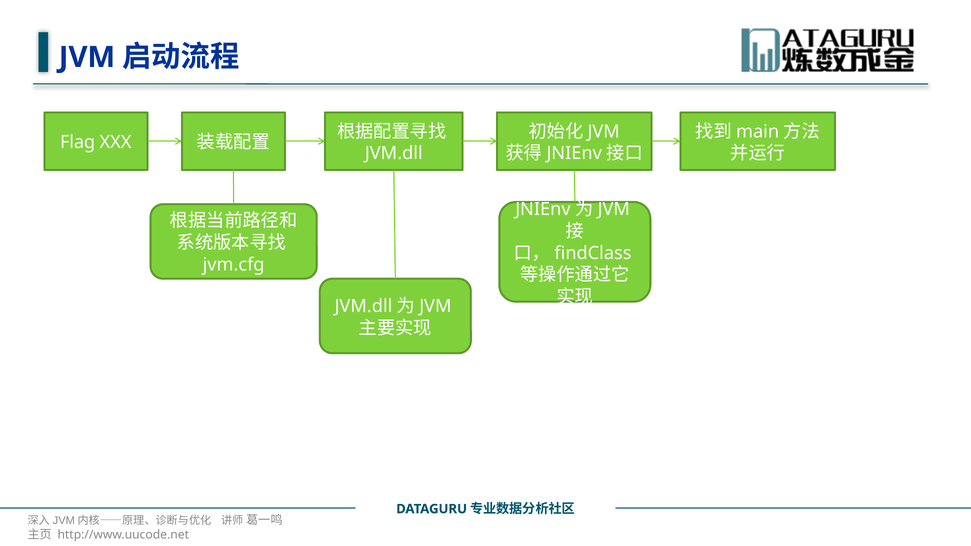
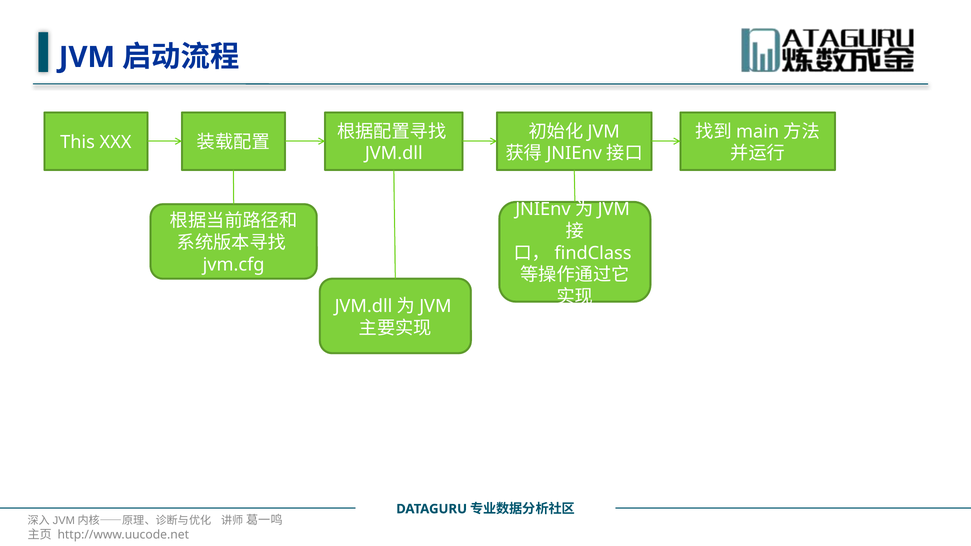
Flag: Flag -> This
